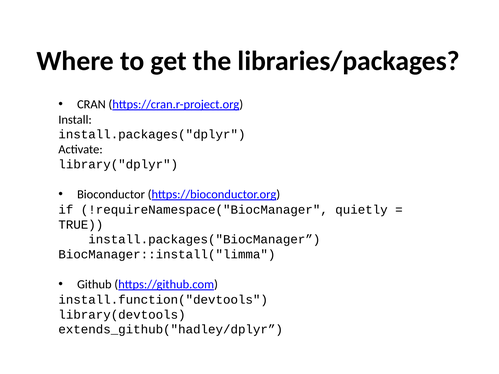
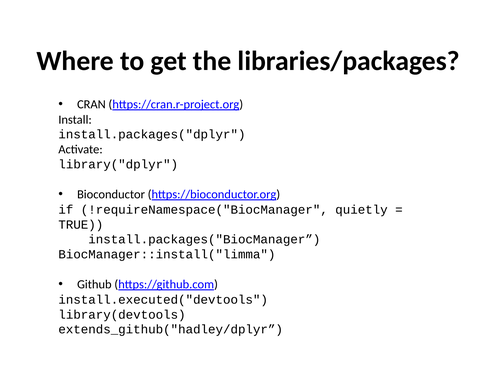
install.function("devtools: install.function("devtools -> install.executed("devtools
